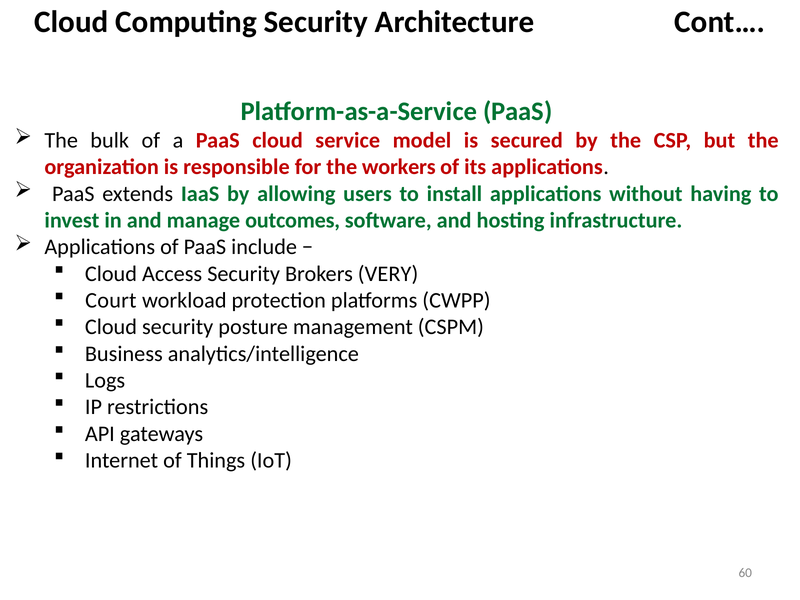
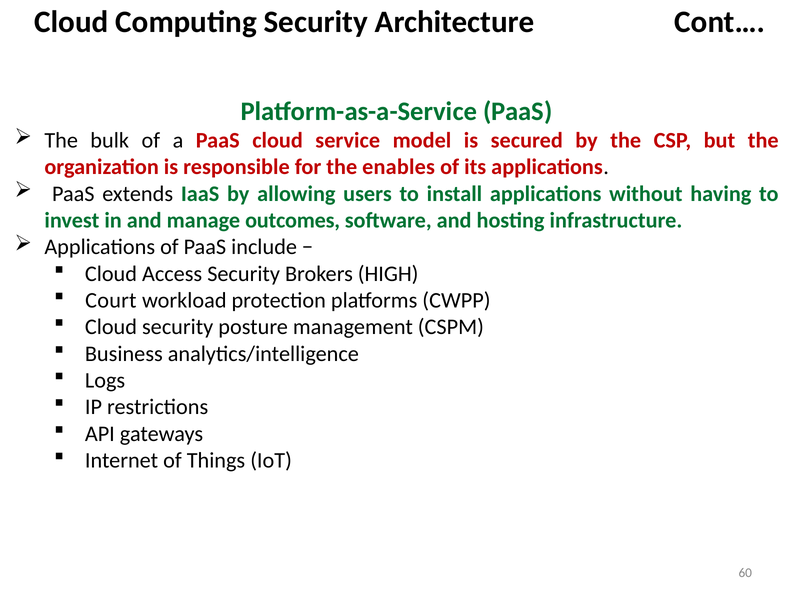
workers: workers -> enables
VERY: VERY -> HIGH
